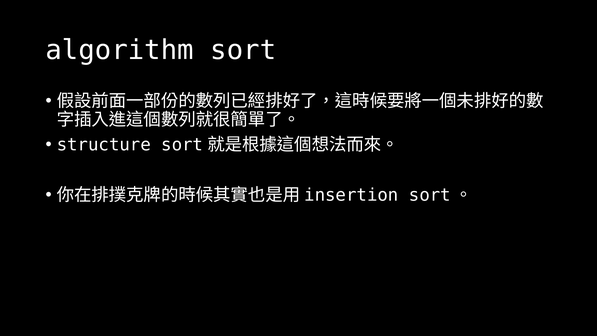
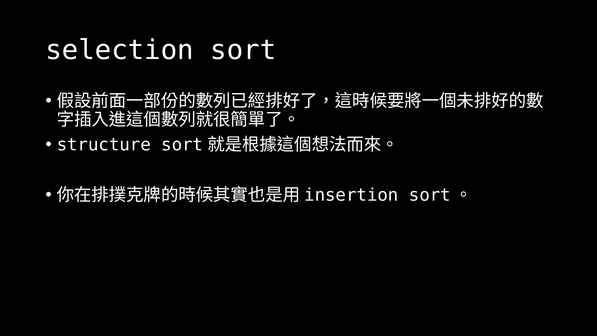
algorithm: algorithm -> selection
